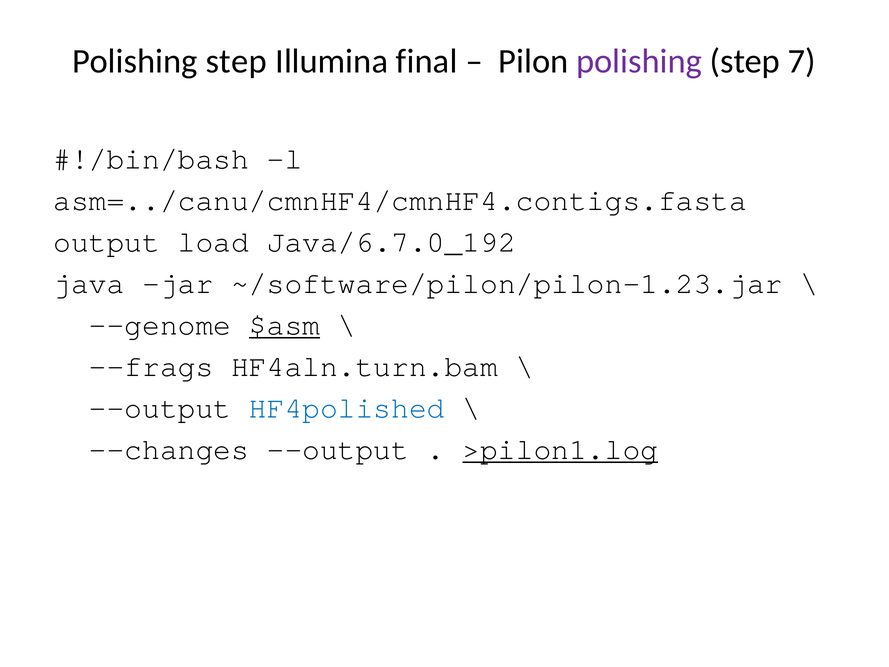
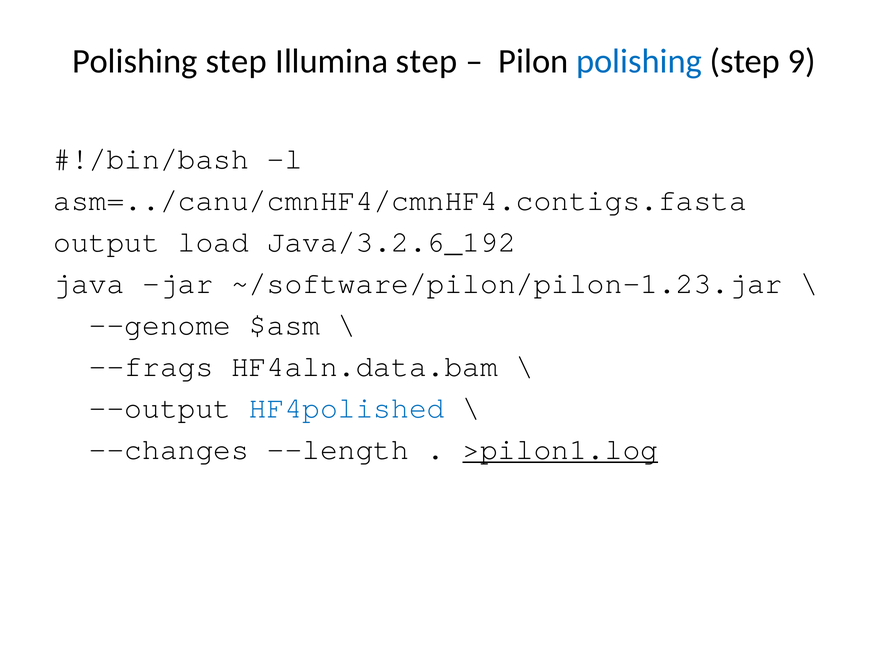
Illumina final: final -> step
polishing at (639, 61) colour: purple -> blue
7: 7 -> 9
Java/6.7.0_192: Java/6.7.0_192 -> Java/3.2.6_192
$asm underline: present -> none
HF4aln.turn.bam: HF4aln.turn.bam -> HF4aln.data.bam
--changes --output: --output -> --length
